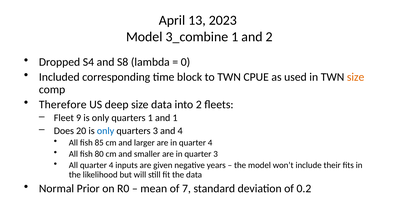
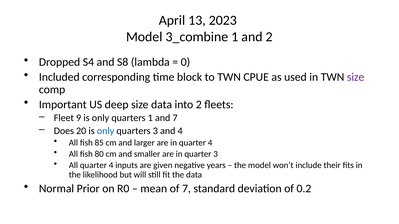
size at (356, 77) colour: orange -> purple
Therefore: Therefore -> Important
and 1: 1 -> 7
